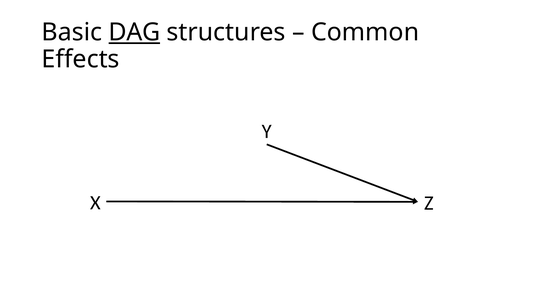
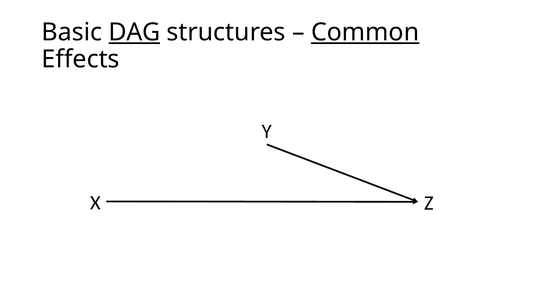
Common underline: none -> present
